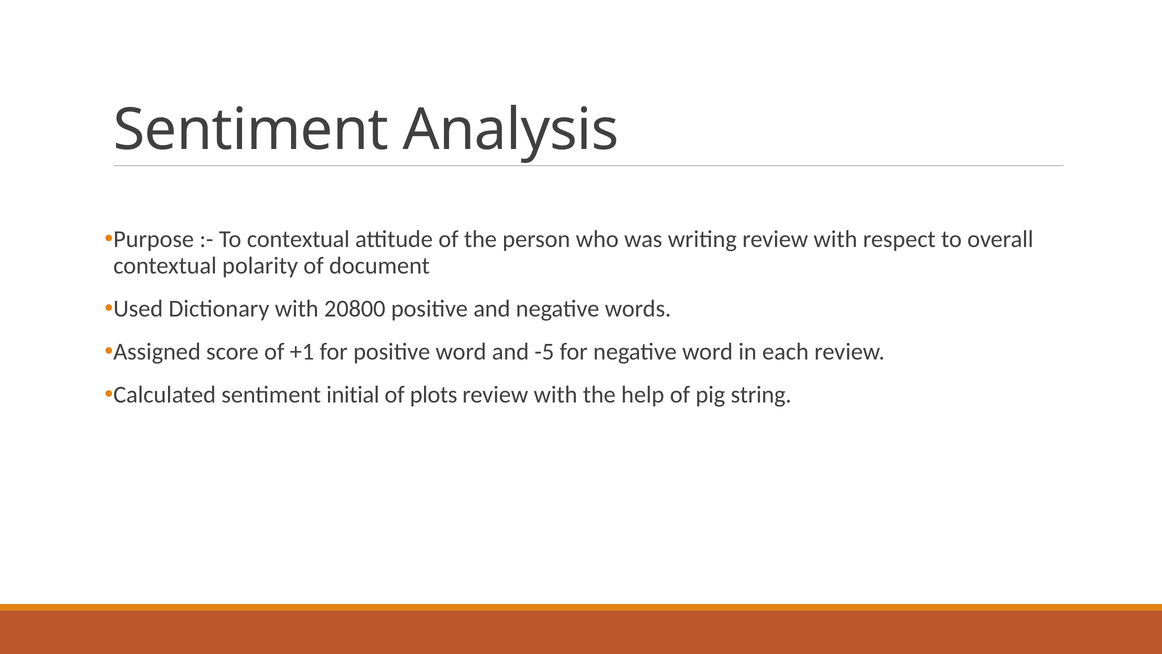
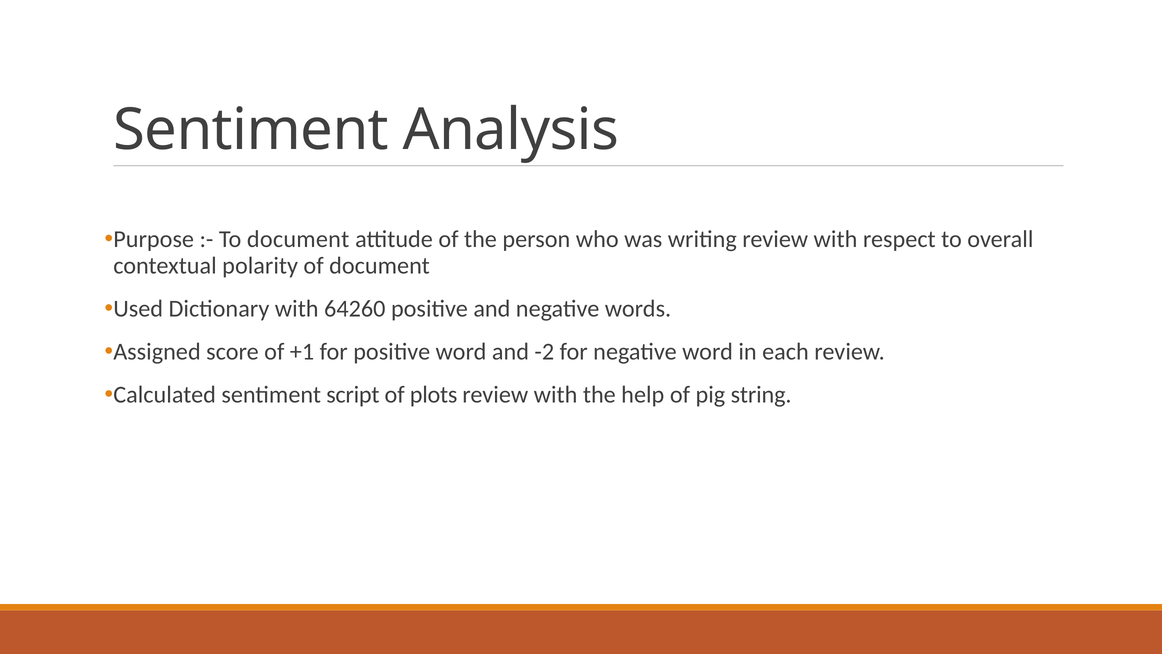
To contextual: contextual -> document
20800: 20800 -> 64260
-5: -5 -> -2
initial: initial -> script
